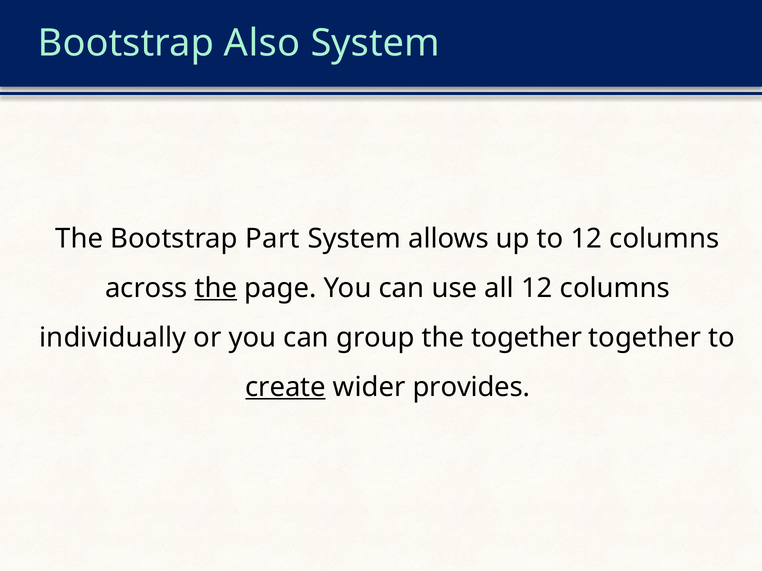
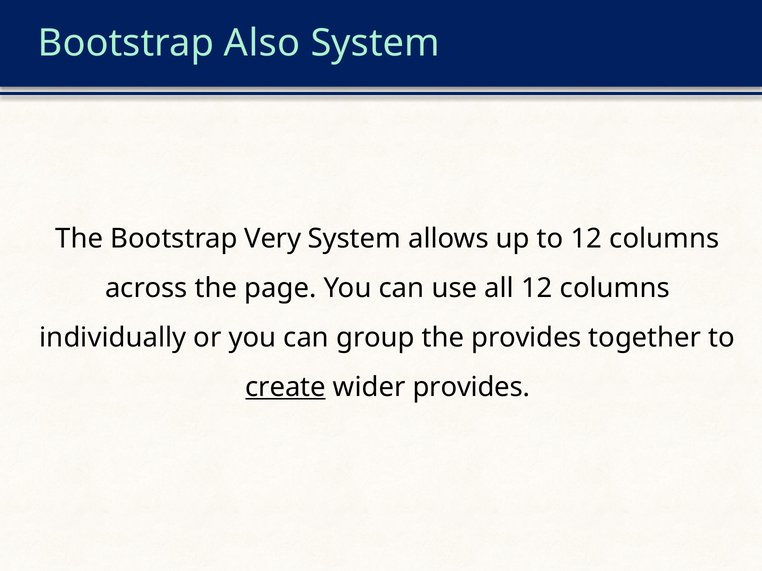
Part: Part -> Very
the at (216, 288) underline: present -> none
the together: together -> provides
